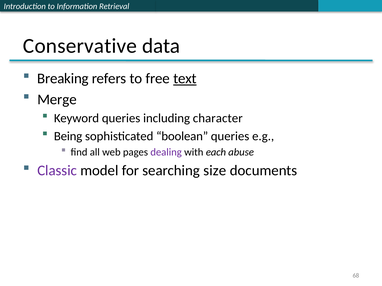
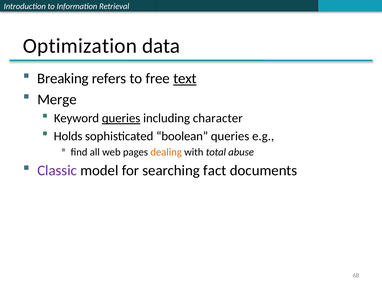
Conservative: Conservative -> Optimization
queries at (121, 118) underline: none -> present
Being: Being -> Holds
dealing colour: purple -> orange
each: each -> total
size: size -> fact
